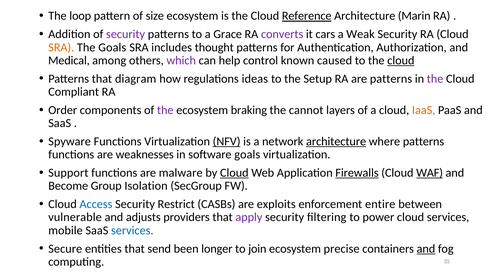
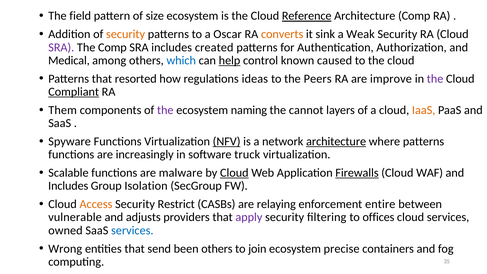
loop: loop -> field
Architecture Marin: Marin -> Comp
security at (126, 34) colour: purple -> orange
Grace: Grace -> Oscar
converts colour: purple -> orange
cars: cars -> sink
SRA at (61, 47) colour: orange -> purple
The Goals: Goals -> Comp
thought: thought -> created
which colour: purple -> blue
help underline: none -> present
cloud at (401, 60) underline: present -> none
diagram: diagram -> resorted
Setup: Setup -> Peers
are patterns: patterns -> improve
Compliant underline: none -> present
Order: Order -> Them
braking: braking -> naming
weaknesses: weaknesses -> increasingly
software goals: goals -> truck
Support: Support -> Scalable
WAF underline: present -> none
Become at (68, 186): Become -> Includes
Access colour: blue -> orange
exploits: exploits -> relaying
power: power -> offices
mobile: mobile -> owned
Secure: Secure -> Wrong
been longer: longer -> others
and at (426, 249) underline: present -> none
